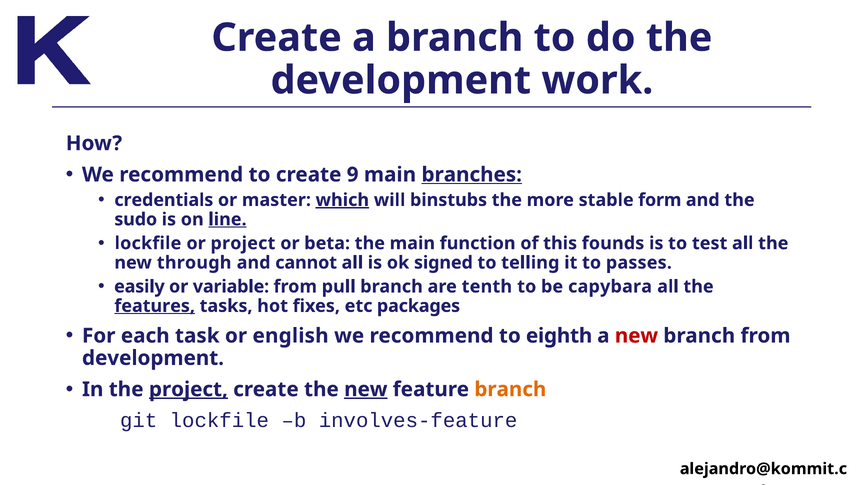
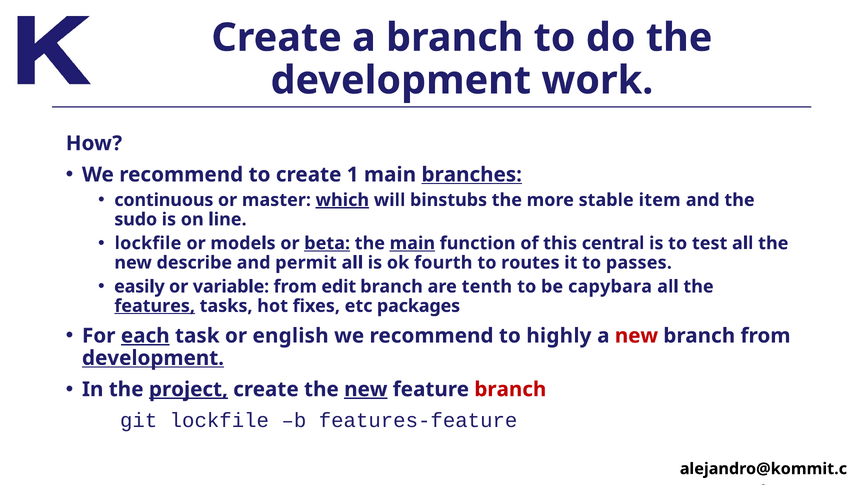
9: 9 -> 1
credentials: credentials -> continuous
form: form -> item
line underline: present -> none
or project: project -> models
beta underline: none -> present
main at (412, 244) underline: none -> present
founds: founds -> central
through: through -> describe
cannot: cannot -> permit
signed: signed -> fourth
telling: telling -> routes
pull: pull -> edit
each underline: none -> present
eighth: eighth -> highly
development at (153, 358) underline: none -> present
branch at (510, 390) colour: orange -> red
involves-feature: involves-feature -> features-feature
